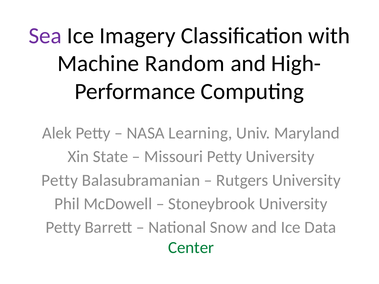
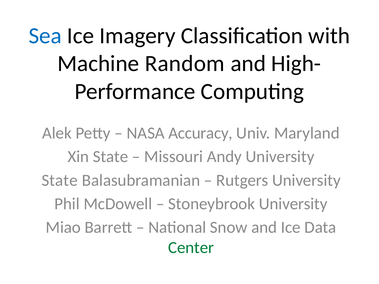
Sea colour: purple -> blue
Learning: Learning -> Accuracy
Missouri Petty: Petty -> Andy
Petty at (60, 180): Petty -> State
Petty at (63, 228): Petty -> Miao
